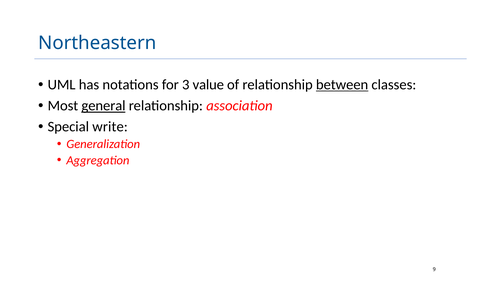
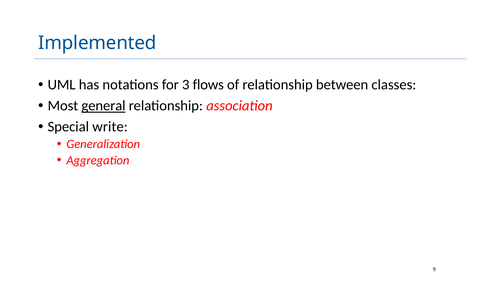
Northeastern: Northeastern -> Implemented
value: value -> flows
between underline: present -> none
